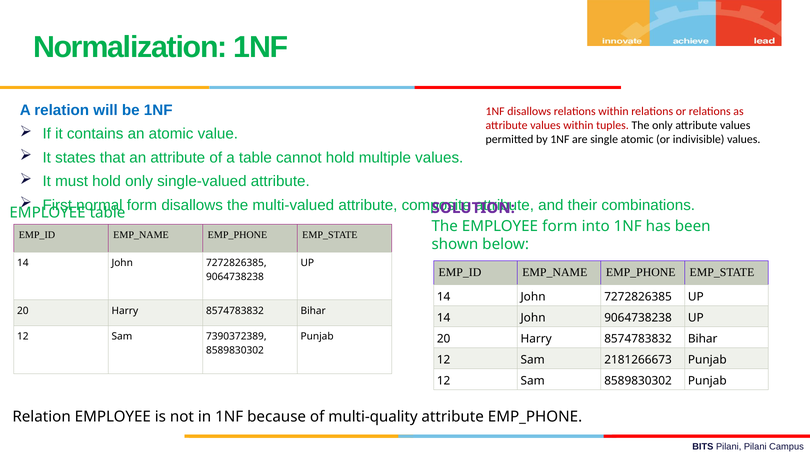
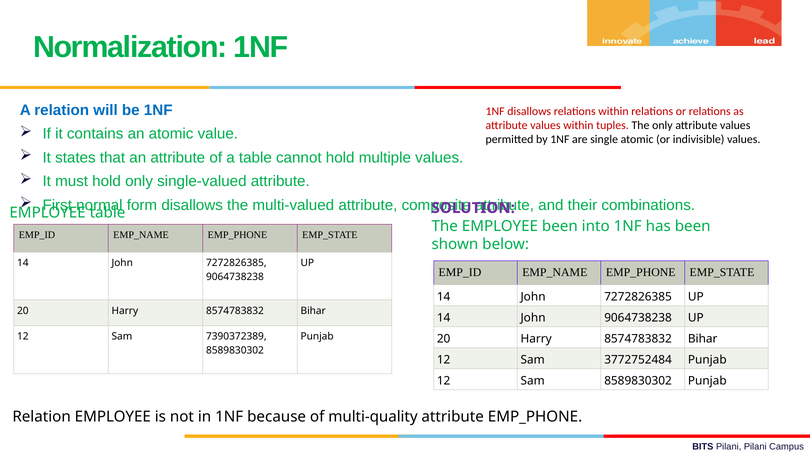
EMPLOYEE form: form -> been
2181266673: 2181266673 -> 3772752484
